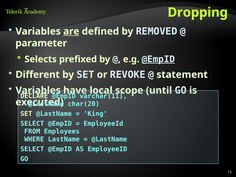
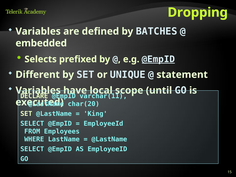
are underline: present -> none
REMOVED: REMOVED -> BATCHES
parameter: parameter -> embedded
REVOKE: REVOKE -> UNIQUE
